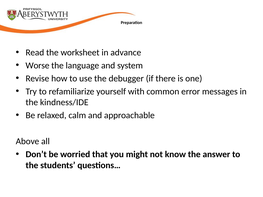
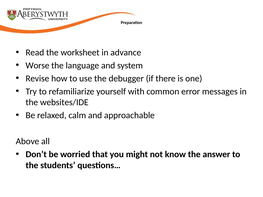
kindness/IDE: kindness/IDE -> websites/IDE
